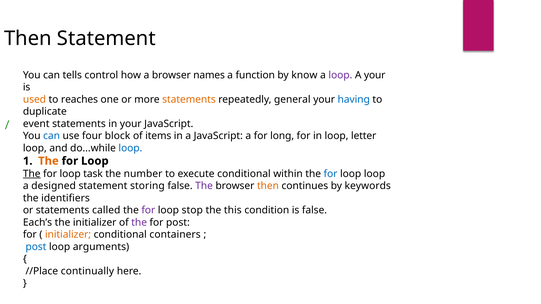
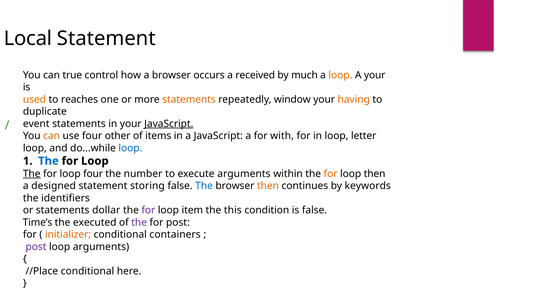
Then at (28, 39): Then -> Local
tells: tells -> true
names: names -> occurs
function: function -> received
know: know -> much
loop at (340, 75) colour: purple -> orange
general: general -> window
having colour: blue -> orange
JavaScript at (169, 124) underline: none -> present
can at (52, 136) colour: blue -> orange
block: block -> other
long: long -> with
The at (48, 161) colour: orange -> blue
loop task: task -> four
execute conditional: conditional -> arguments
for at (331, 174) colour: blue -> orange
loop loop: loop -> then
The at (204, 186) colour: purple -> blue
called: called -> dollar
stop: stop -> item
Each’s: Each’s -> Time’s
the initializer: initializer -> executed
post at (36, 247) colour: blue -> purple
//Place continually: continually -> conditional
